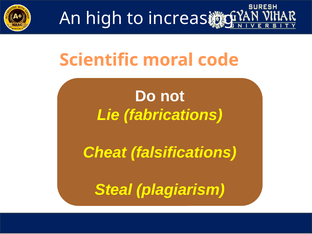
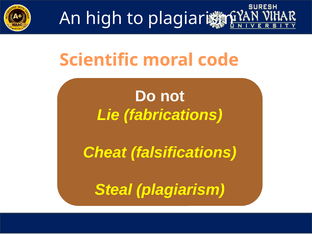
to increasing: increasing -> plagiarism
